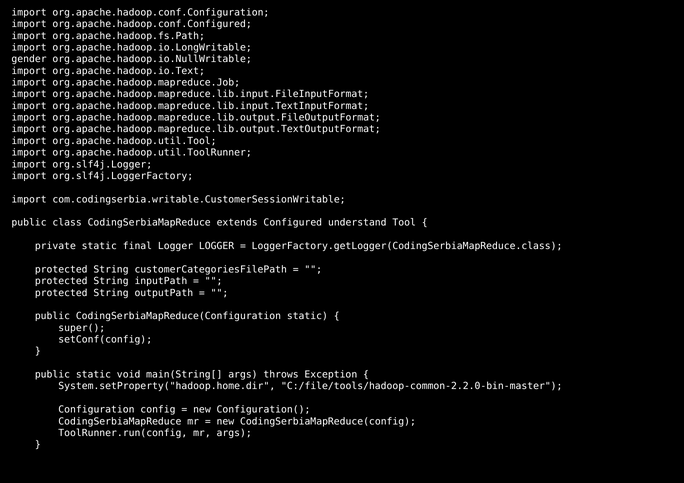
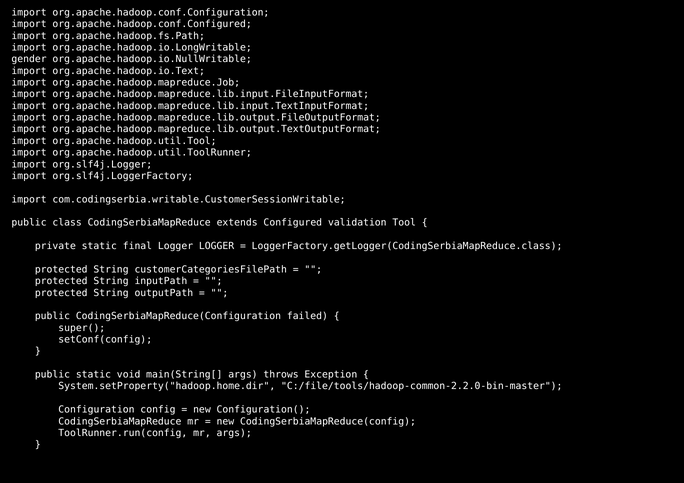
understand: understand -> validation
CodingSerbiaMapReduce(Configuration static: static -> failed
